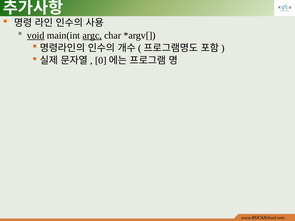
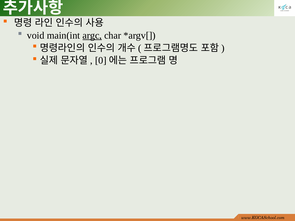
void underline: present -> none
